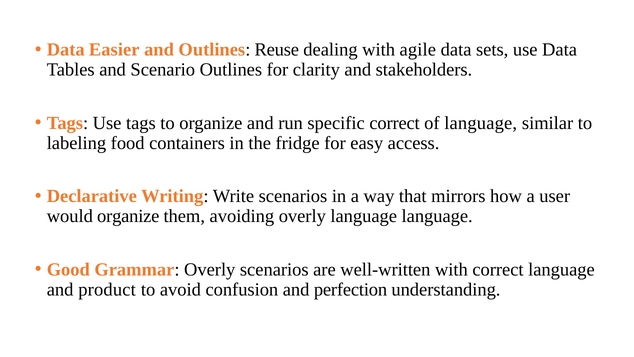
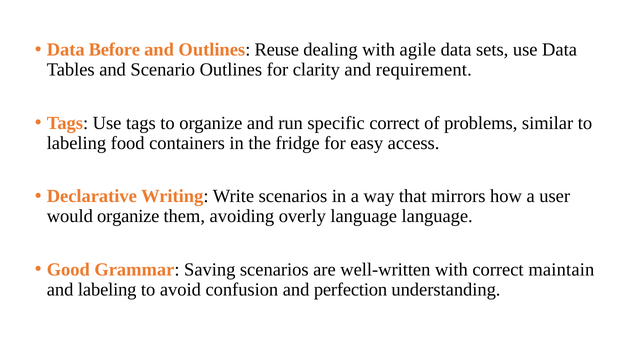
Easier: Easier -> Before
stakeholders: stakeholders -> requirement
of language: language -> problems
Grammar Overly: Overly -> Saving
correct language: language -> maintain
and product: product -> labeling
